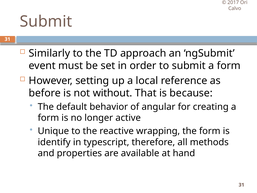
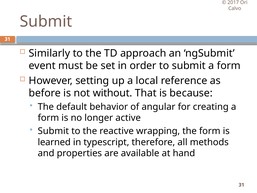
Unique at (53, 131): Unique -> Submit
identify: identify -> learned
